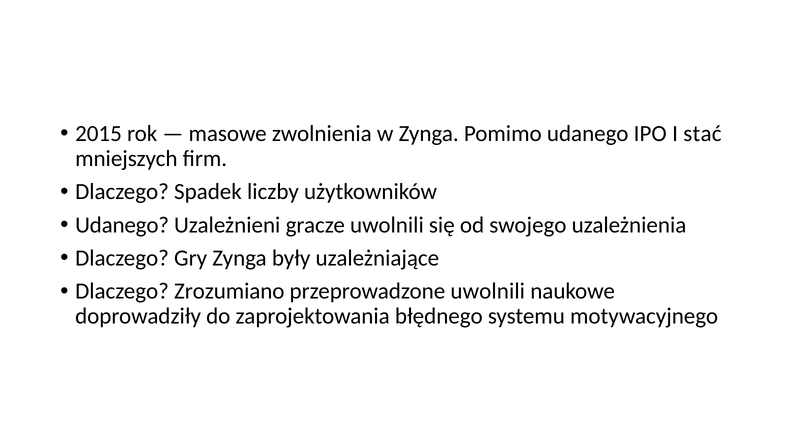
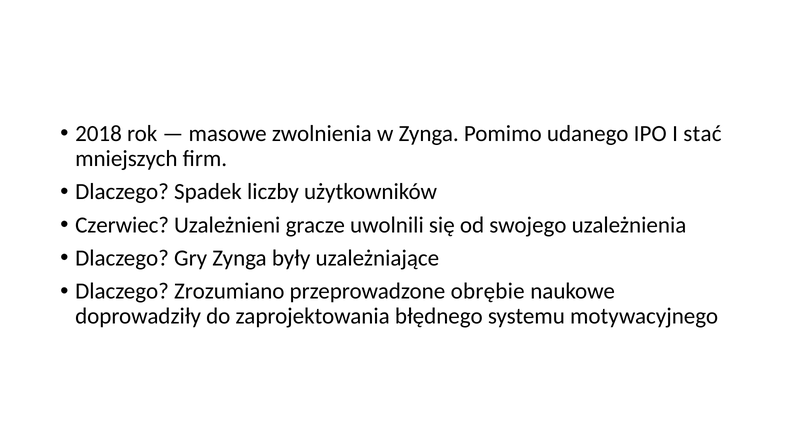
2015: 2015 -> 2018
Udanego at (122, 225): Udanego -> Czerwiec
przeprowadzone uwolnili: uwolnili -> obrębie
